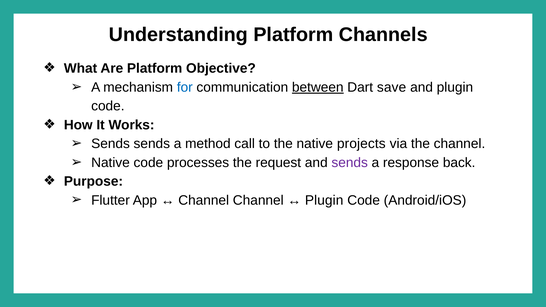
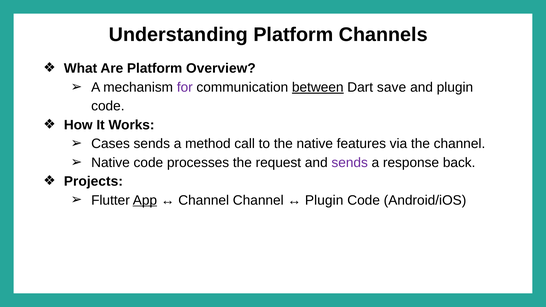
Objective: Objective -> Overview
for colour: blue -> purple
Sends at (111, 144): Sends -> Cases
projects: projects -> features
Purpose: Purpose -> Projects
App underline: none -> present
